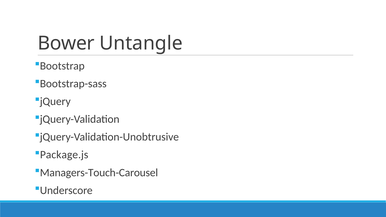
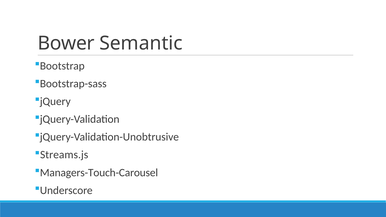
Untangle: Untangle -> Semantic
Package.js: Package.js -> Streams.js
